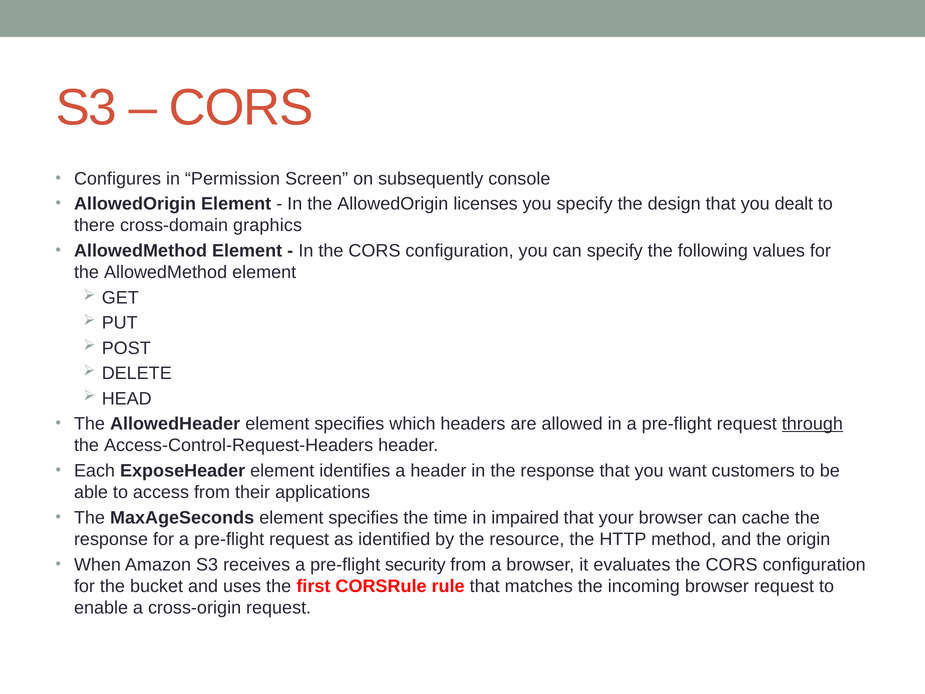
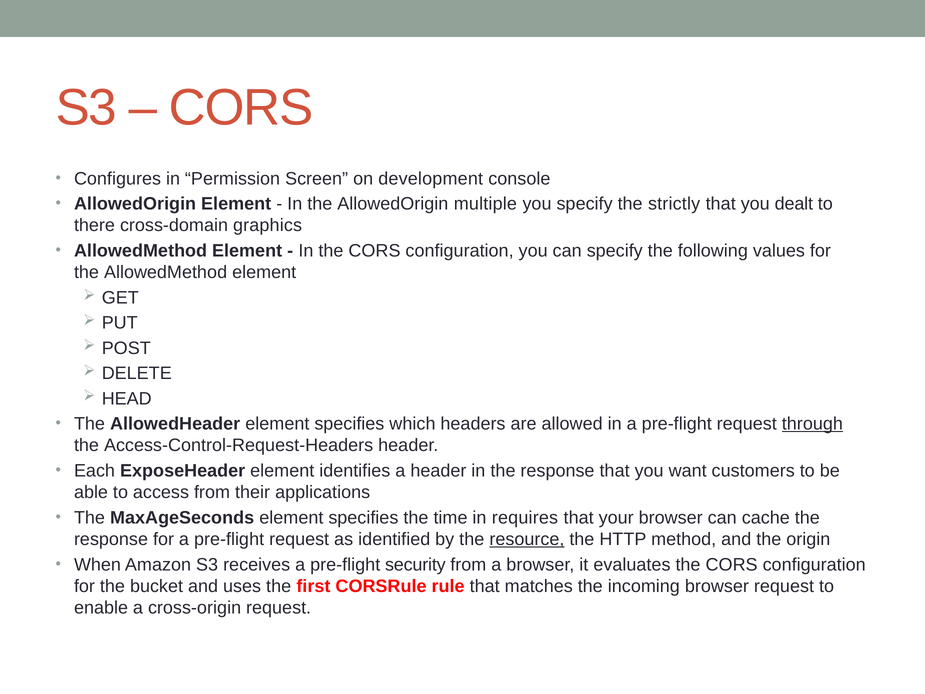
subsequently: subsequently -> development
licenses: licenses -> multiple
design: design -> strictly
impaired: impaired -> requires
resource underline: none -> present
